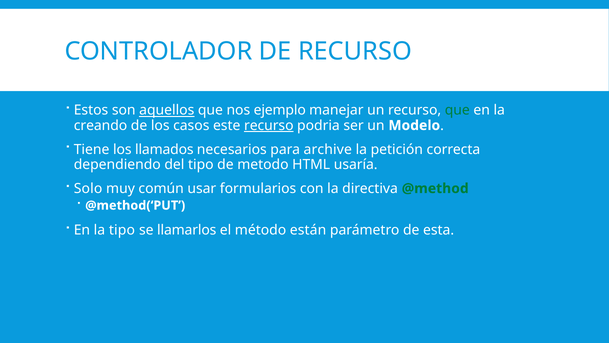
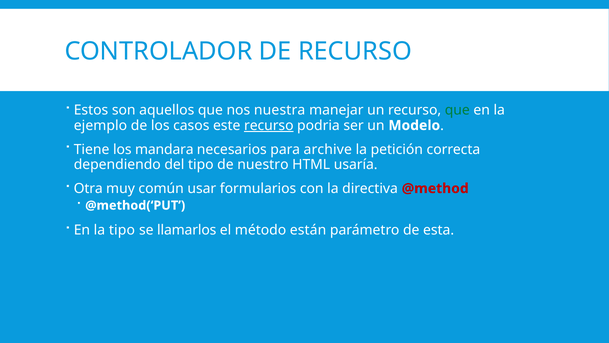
aquellos underline: present -> none
ejemplo: ejemplo -> nuestra
creando: creando -> ejemplo
llamados: llamados -> mandara
metodo: metodo -> nuestro
Solo: Solo -> Otra
@method colour: green -> red
